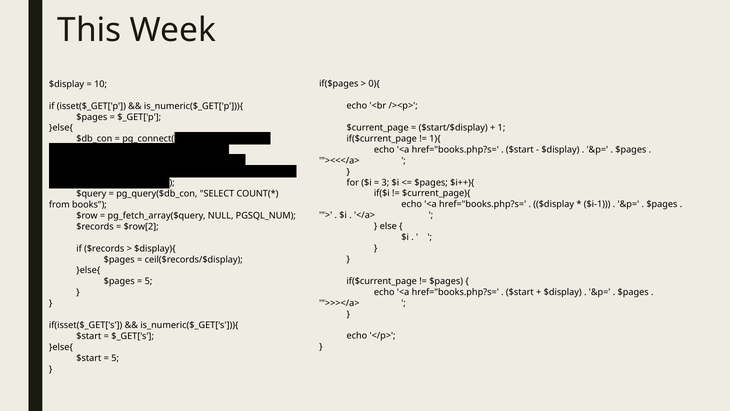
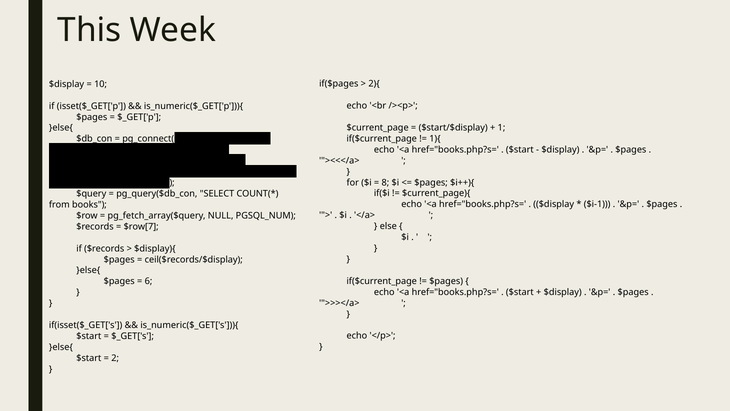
0){: 0){ -> 2){
3: 3 -> 8
$row[2: $row[2 -> $row[7
5 at (149, 281): 5 -> 6
5 at (115, 358): 5 -> 2
